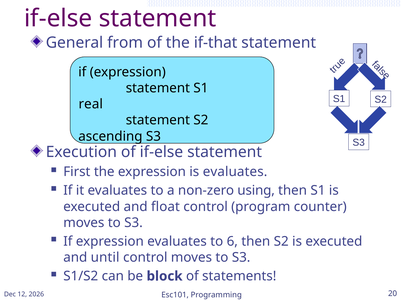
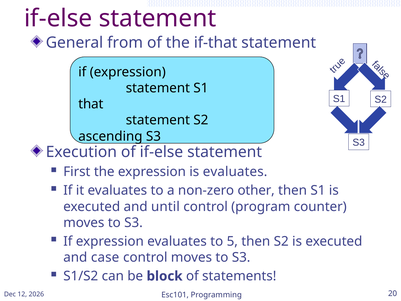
real: real -> that
using: using -> other
float: float -> until
6: 6 -> 5
until: until -> case
